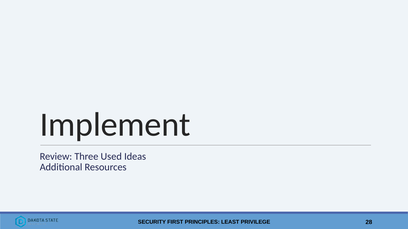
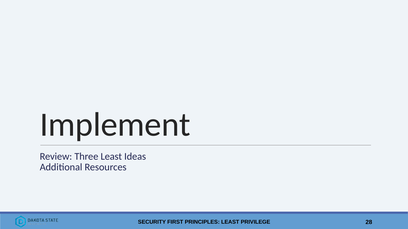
Three Used: Used -> Least
